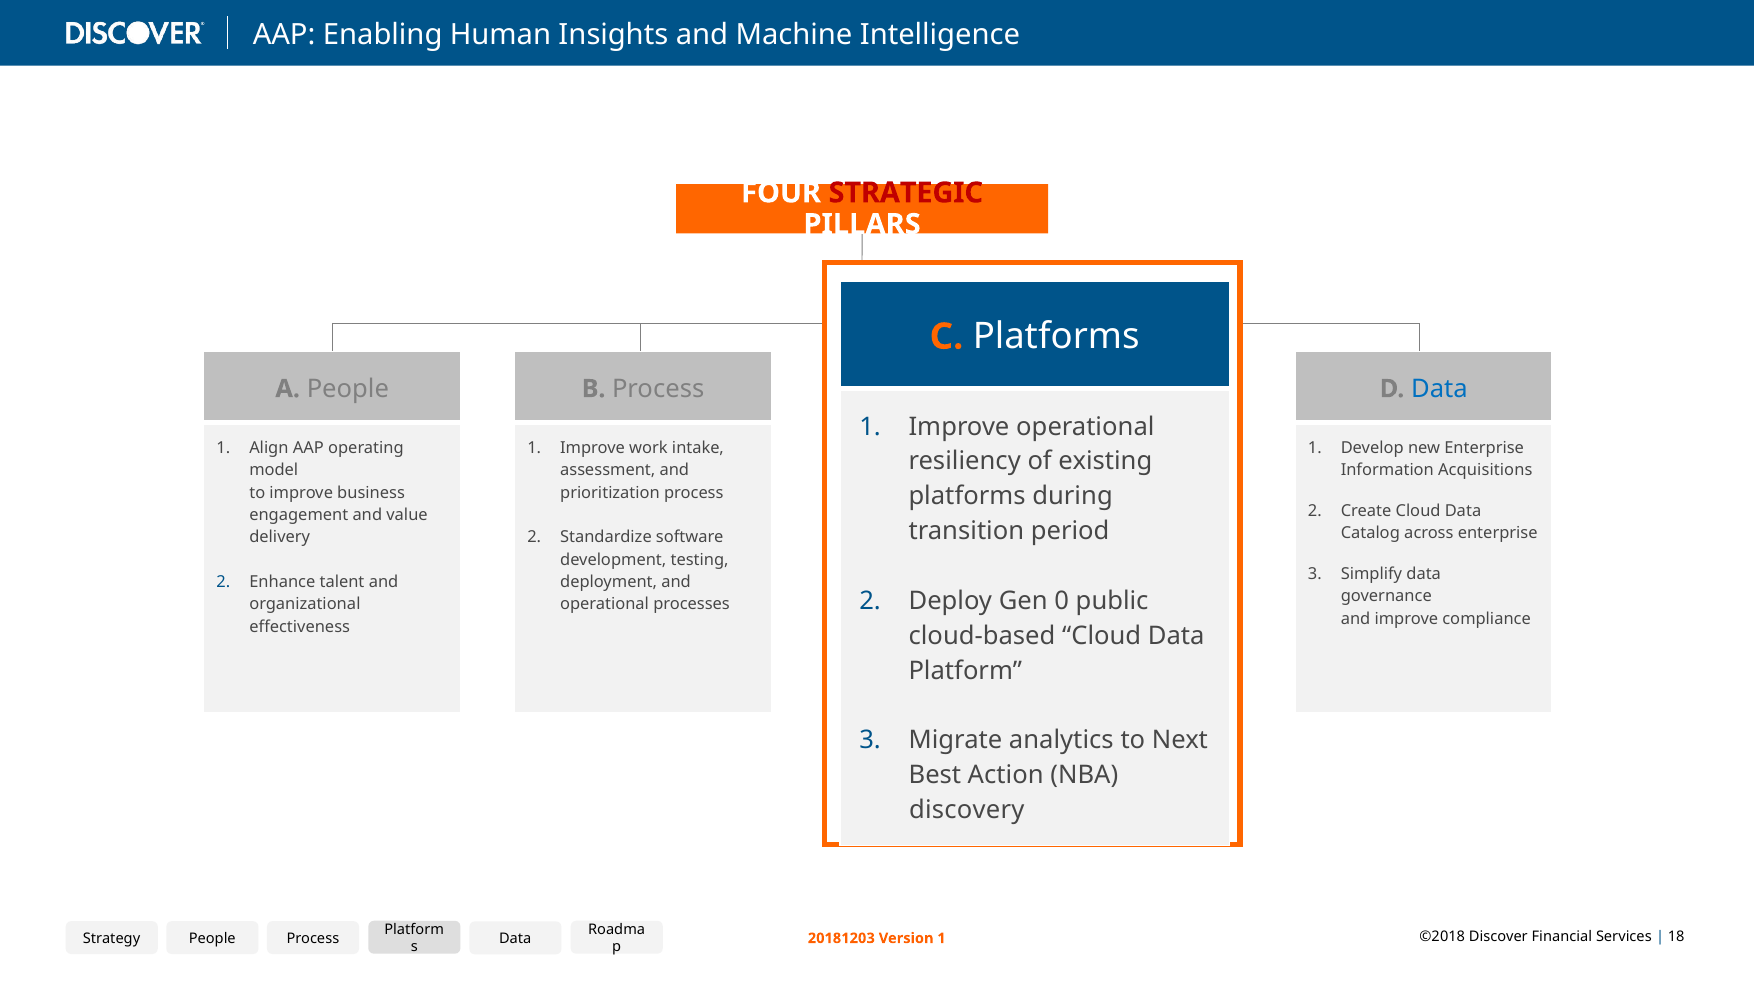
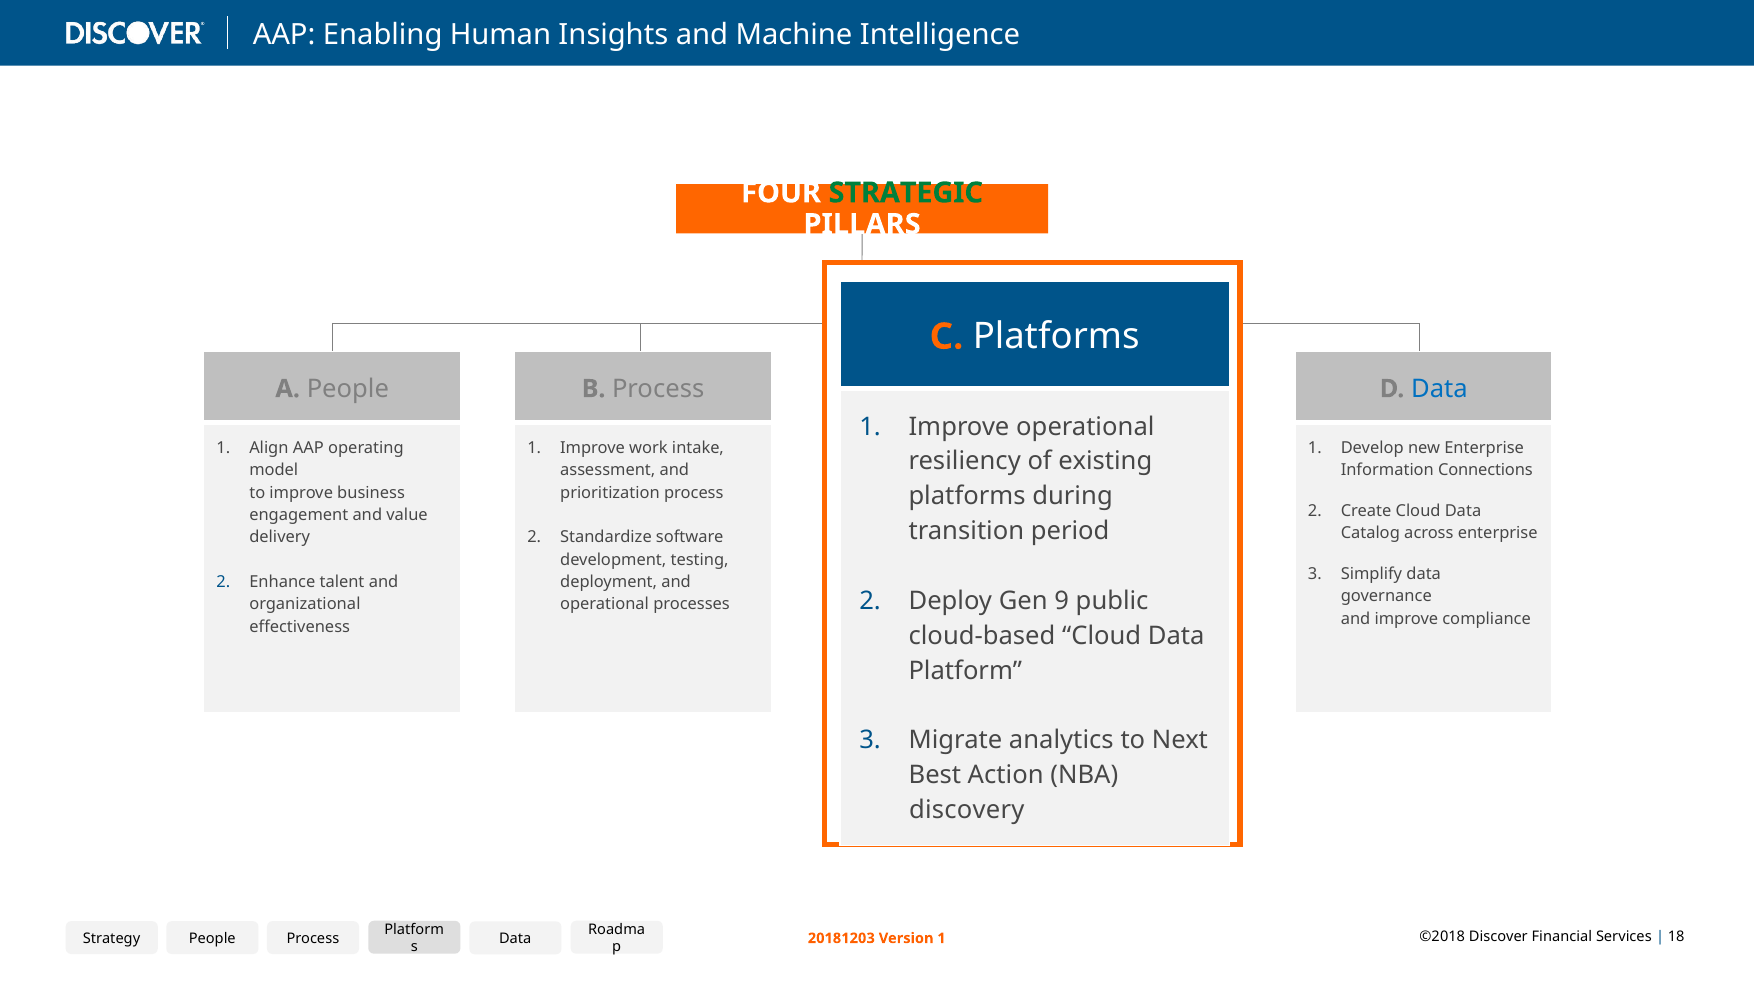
STRATEGIC colour: red -> green
Acquisitions: Acquisitions -> Connections
Gen 0: 0 -> 9
